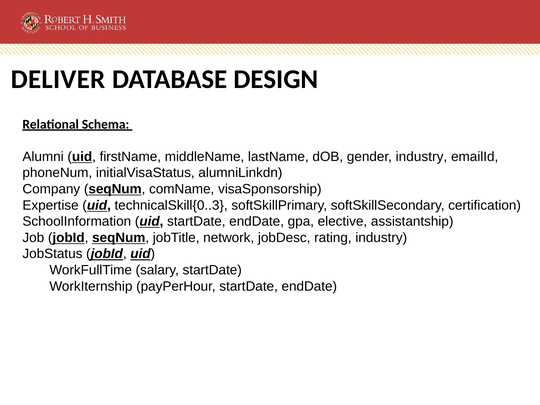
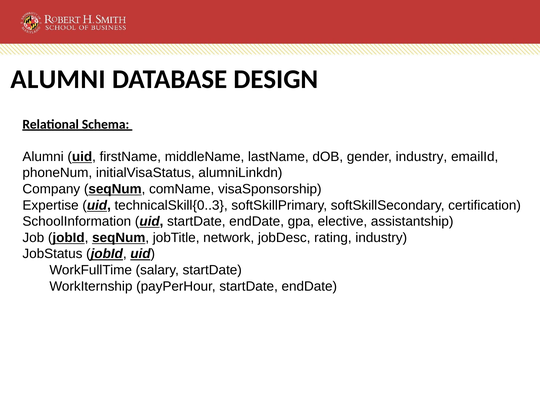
DELIVER at (58, 79): DELIVER -> ALUMNI
